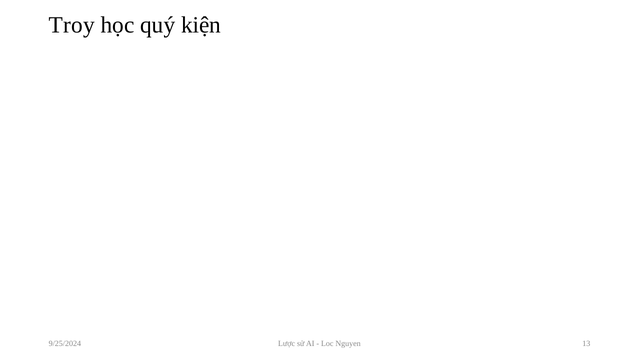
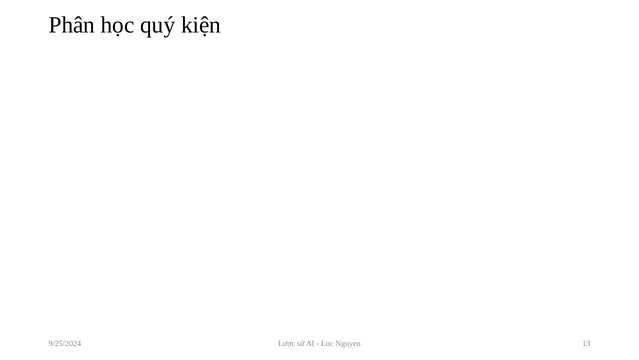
Troy: Troy -> Phân
